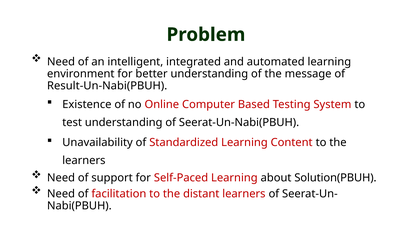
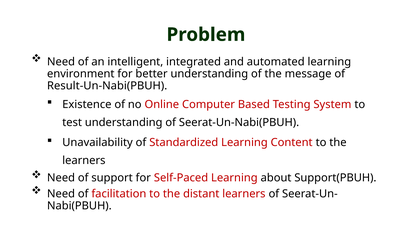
Solution(PBUH: Solution(PBUH -> Support(PBUH
